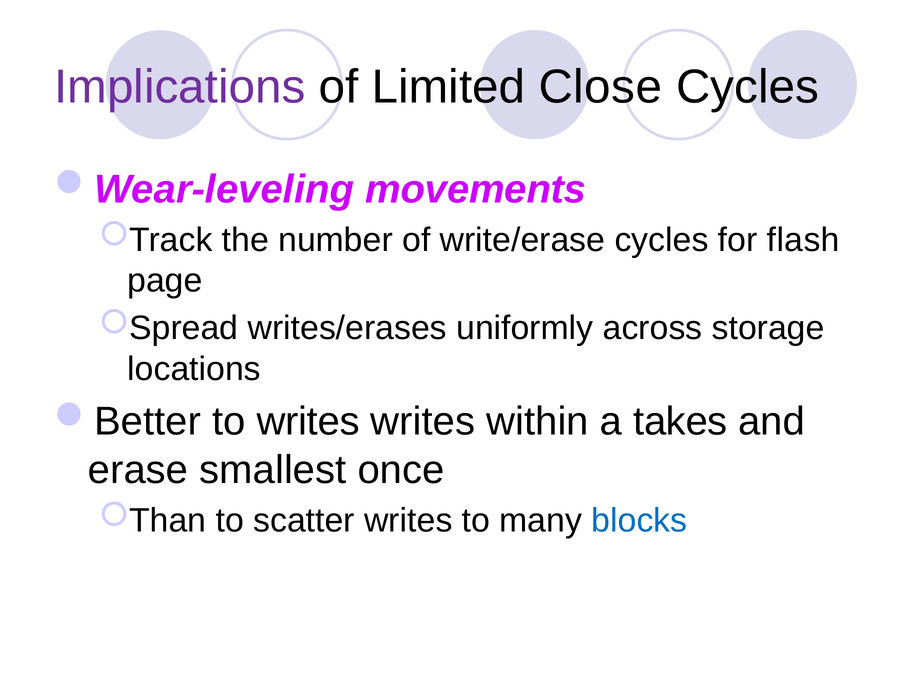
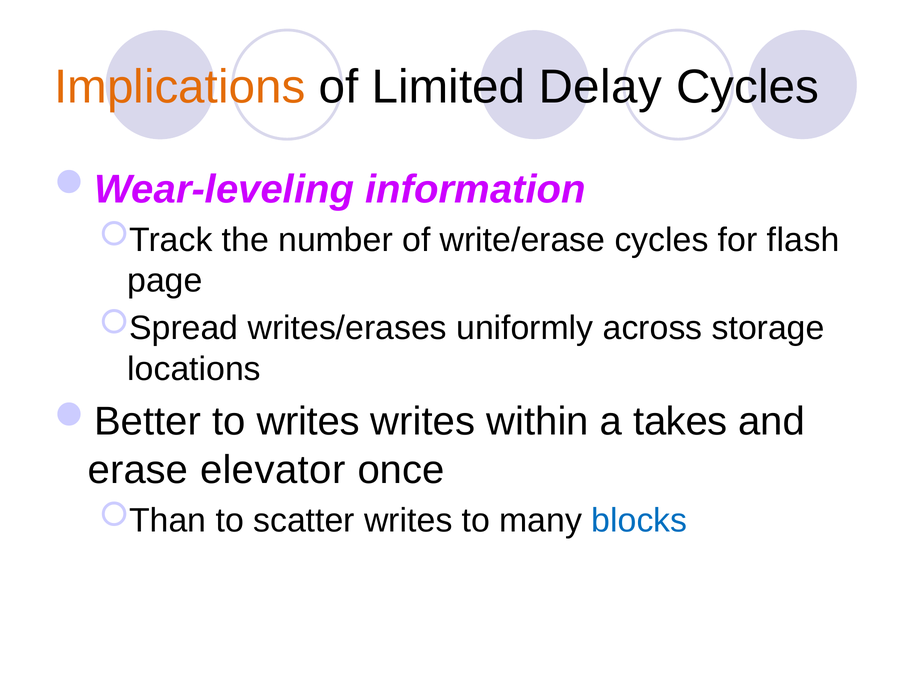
Implications colour: purple -> orange
Close: Close -> Delay
movements: movements -> information
smallest: smallest -> elevator
